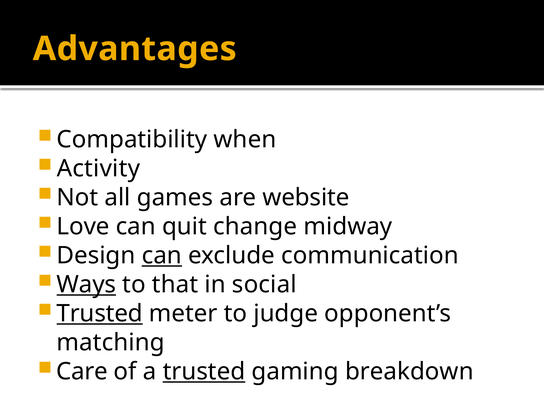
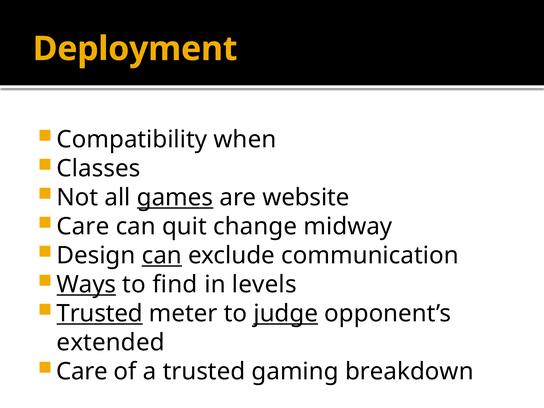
Advantages: Advantages -> Deployment
Activity: Activity -> Classes
games underline: none -> present
Love at (83, 227): Love -> Care
that: that -> find
social: social -> levels
judge underline: none -> present
matching: matching -> extended
trusted at (204, 372) underline: present -> none
